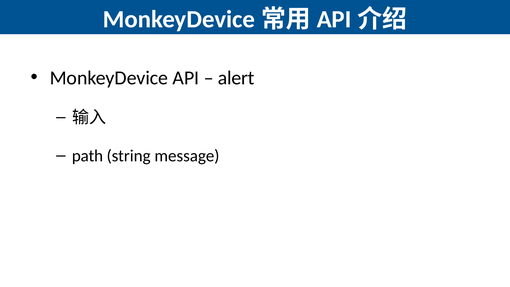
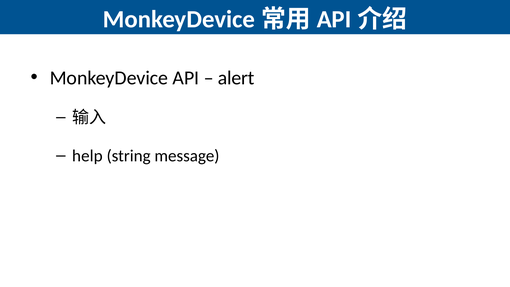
path: path -> help
